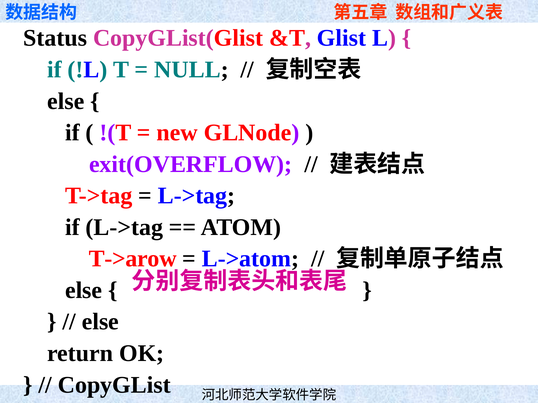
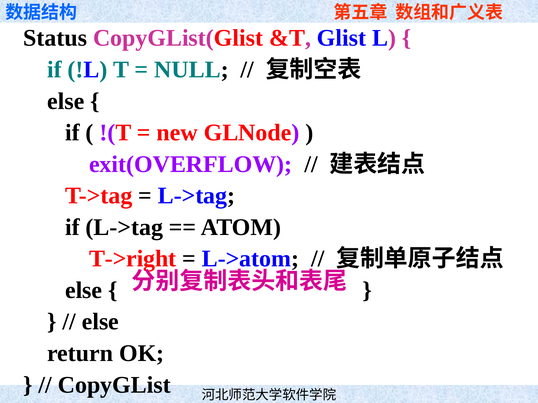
T->arow: T->arow -> T->right
